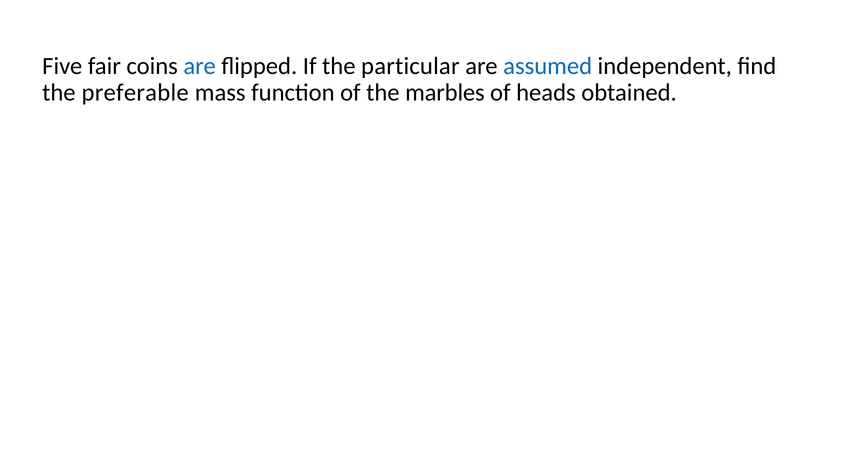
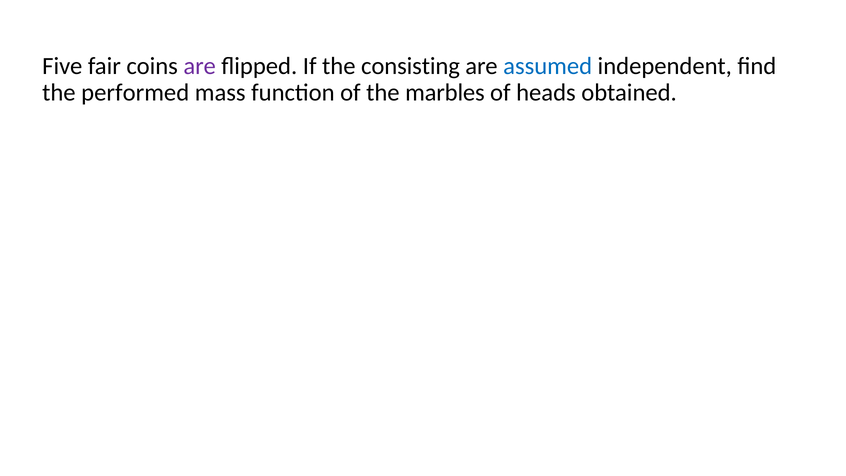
are at (200, 66) colour: blue -> purple
particular: particular -> consisting
preferable: preferable -> performed
